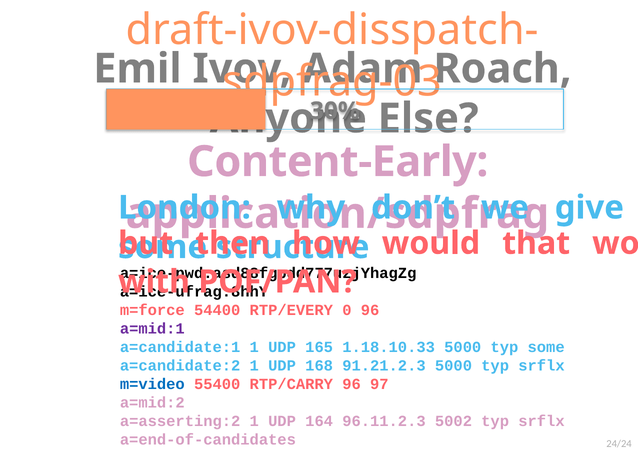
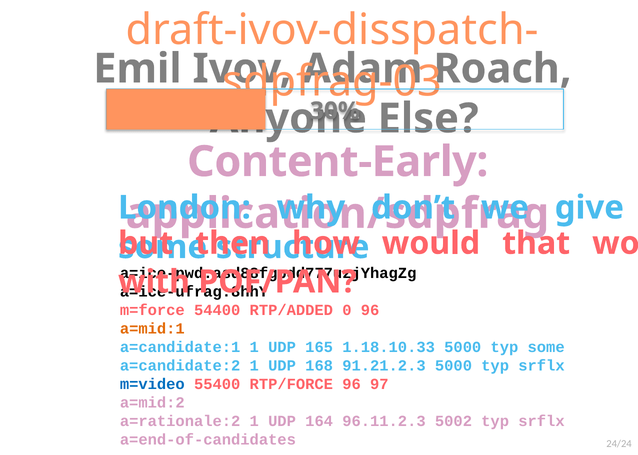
RTP/EVERY: RTP/EVERY -> RTP/ADDED
a=mid:1 colour: purple -> orange
RTP/CARRY: RTP/CARRY -> RTP/FORCE
a=asserting:2: a=asserting:2 -> a=rationale:2
